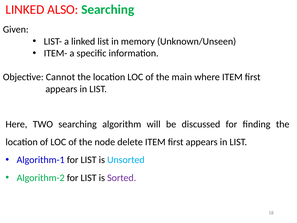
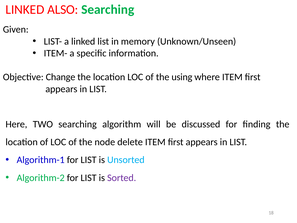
Cannot: Cannot -> Change
main: main -> using
